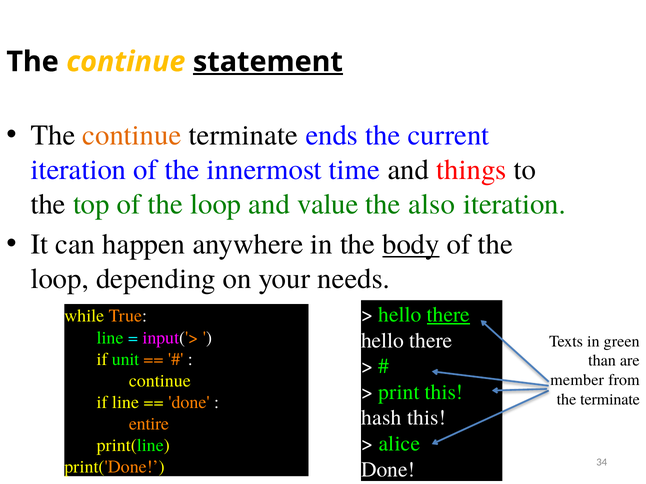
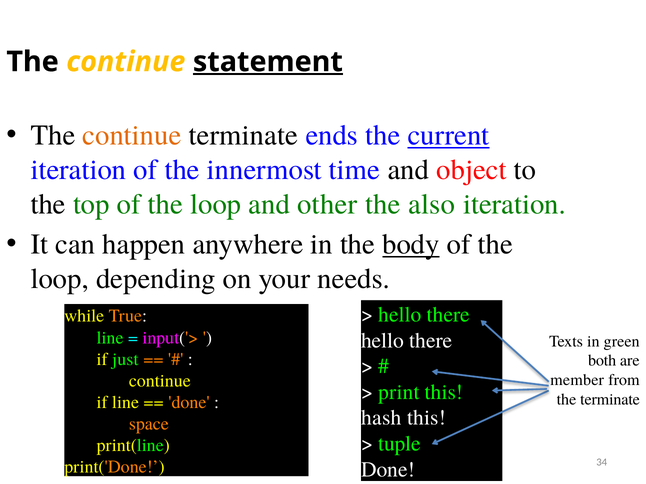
current underline: none -> present
things: things -> object
value: value -> other
there at (448, 315) underline: present -> none
unit: unit -> just
than: than -> both
entire: entire -> space
alice: alice -> tuple
